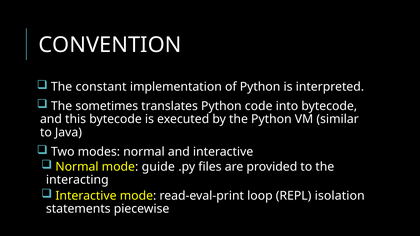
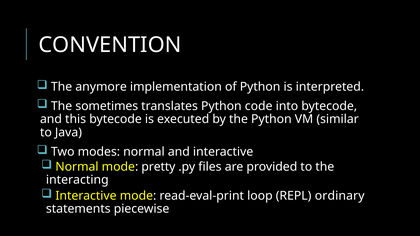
constant: constant -> anymore
guide: guide -> pretty
isolation: isolation -> ordinary
